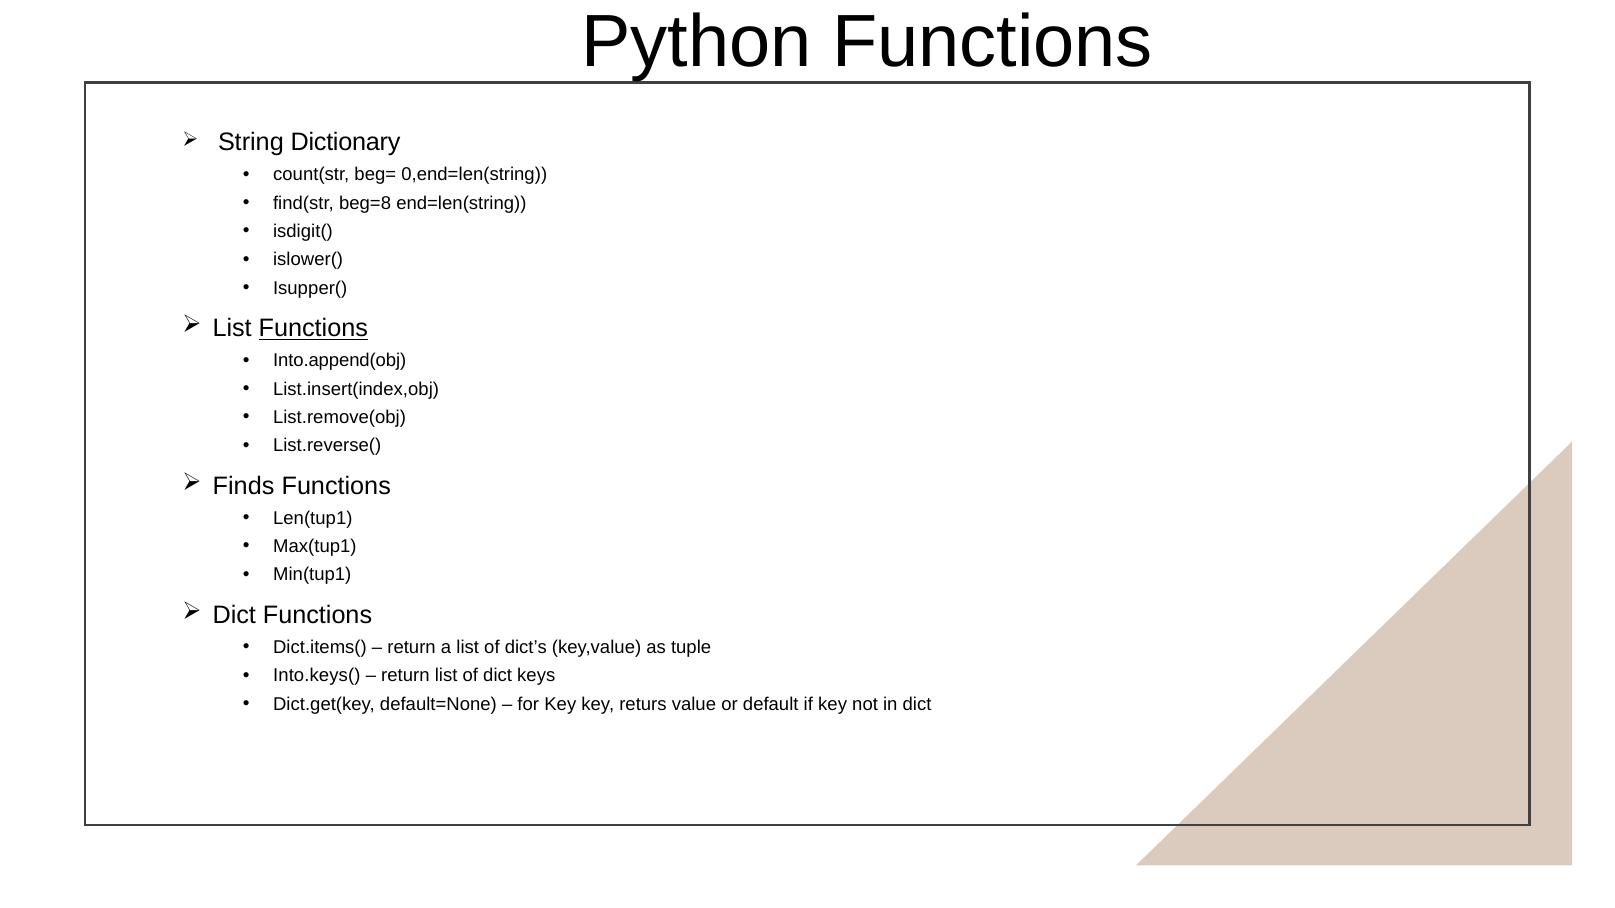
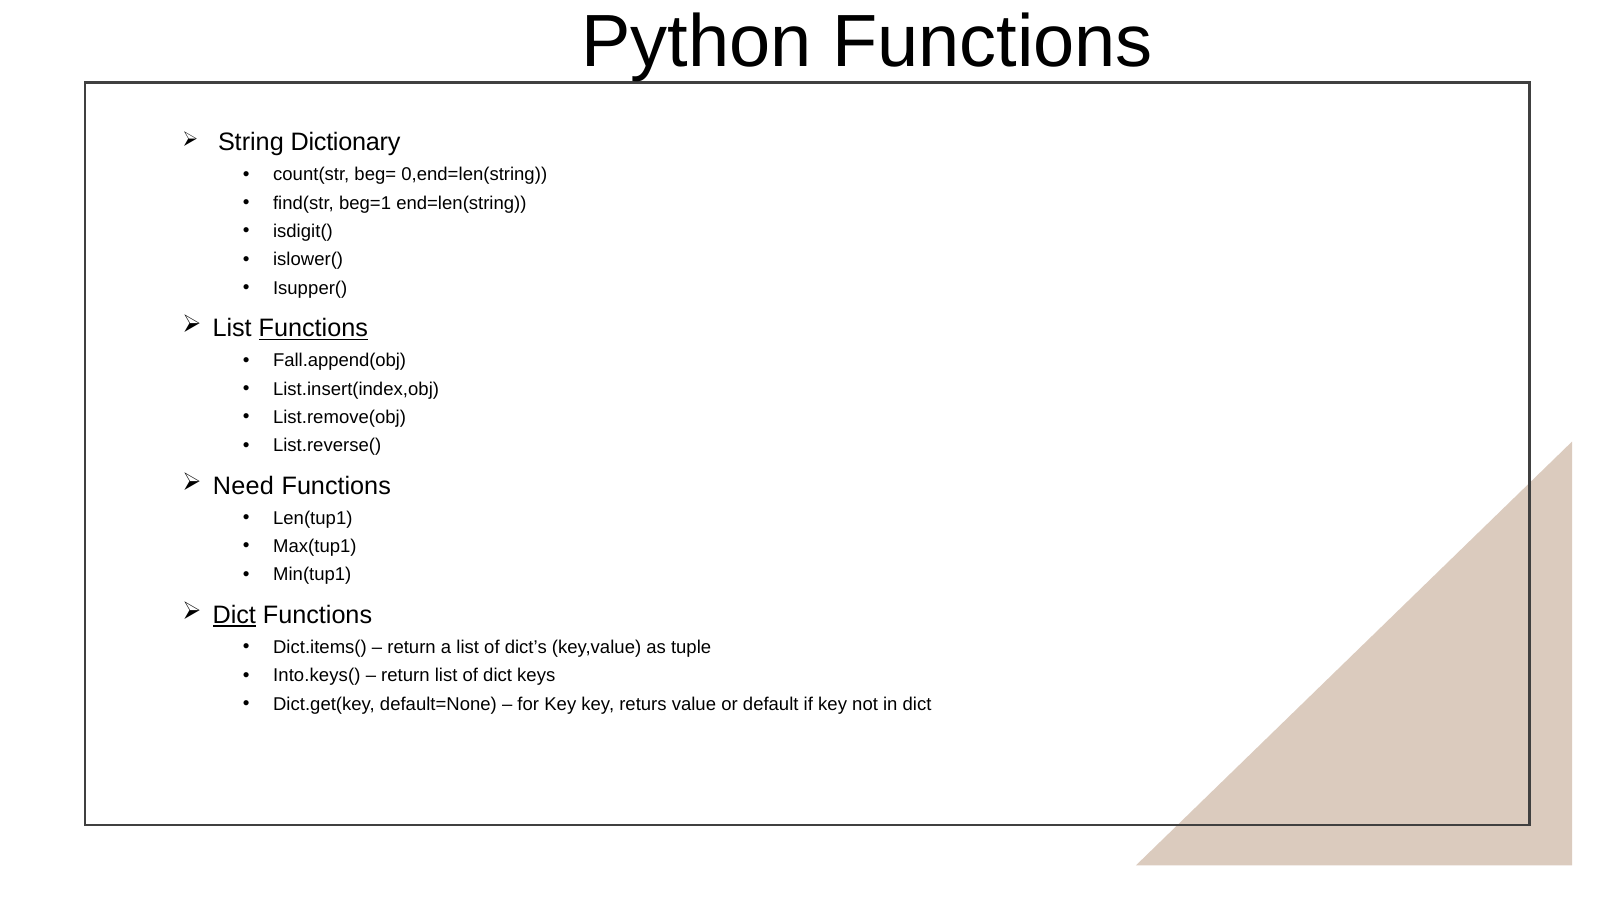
beg=8: beg=8 -> beg=1
Into.append(obj: Into.append(obj -> Fall.append(obj
Finds: Finds -> Need
Dict at (234, 615) underline: none -> present
